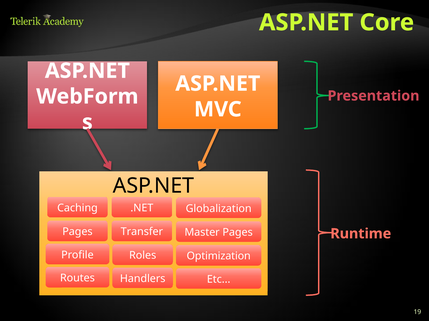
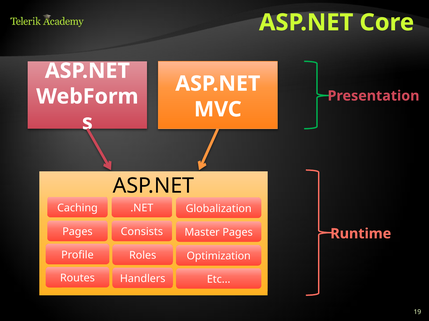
Transfer: Transfer -> Consists
